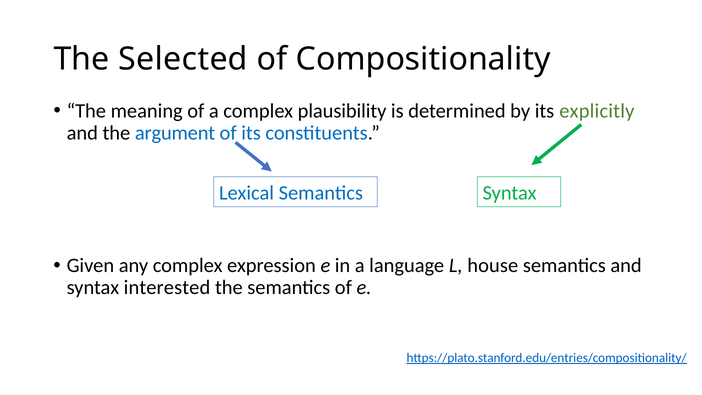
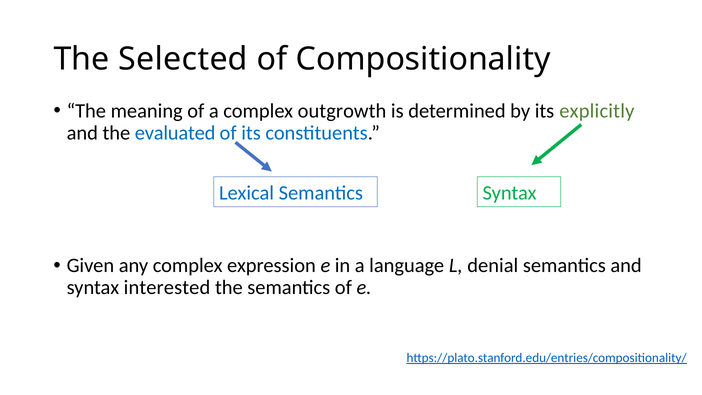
plausibility: plausibility -> outgrowth
argument: argument -> evaluated
house: house -> denial
